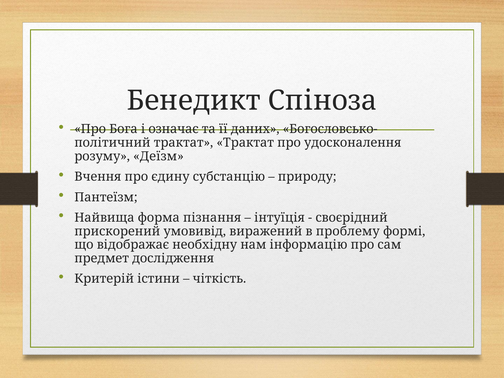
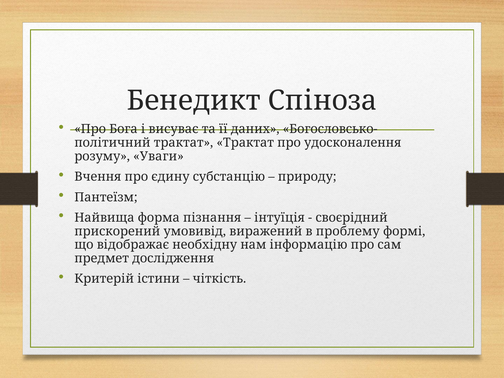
означає: означає -> висуває
Деїзм: Деїзм -> Уваги
